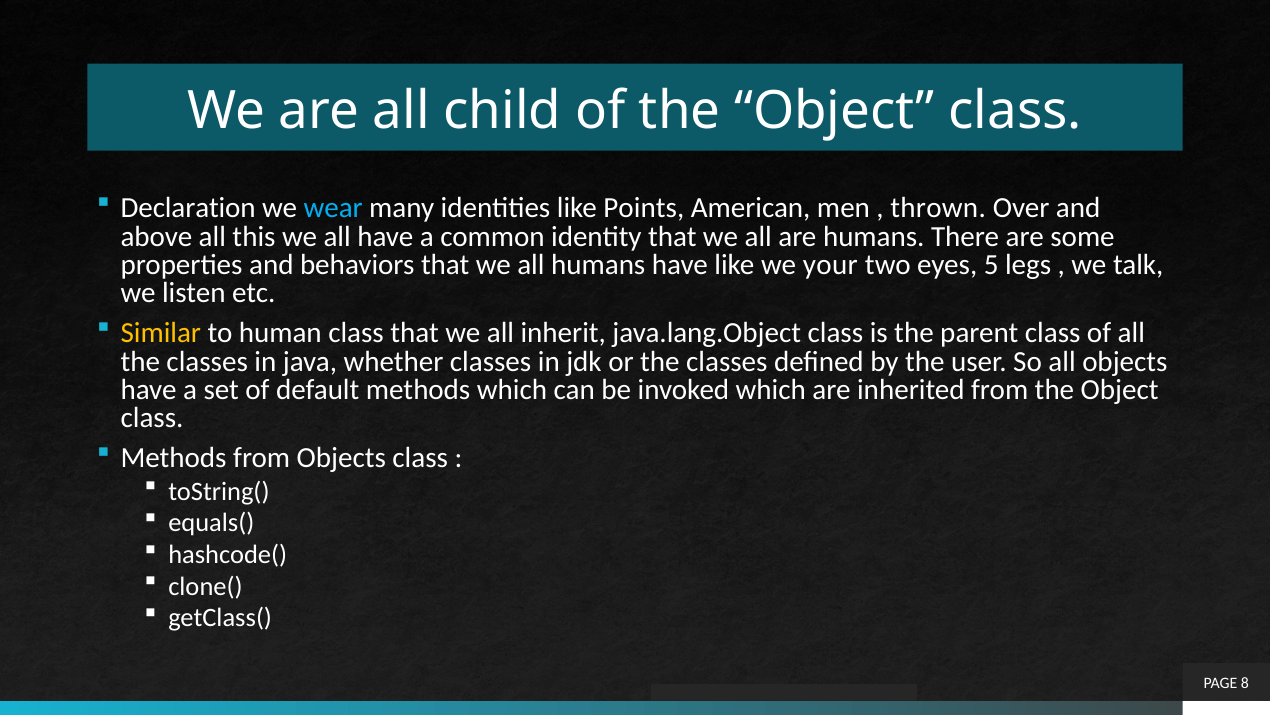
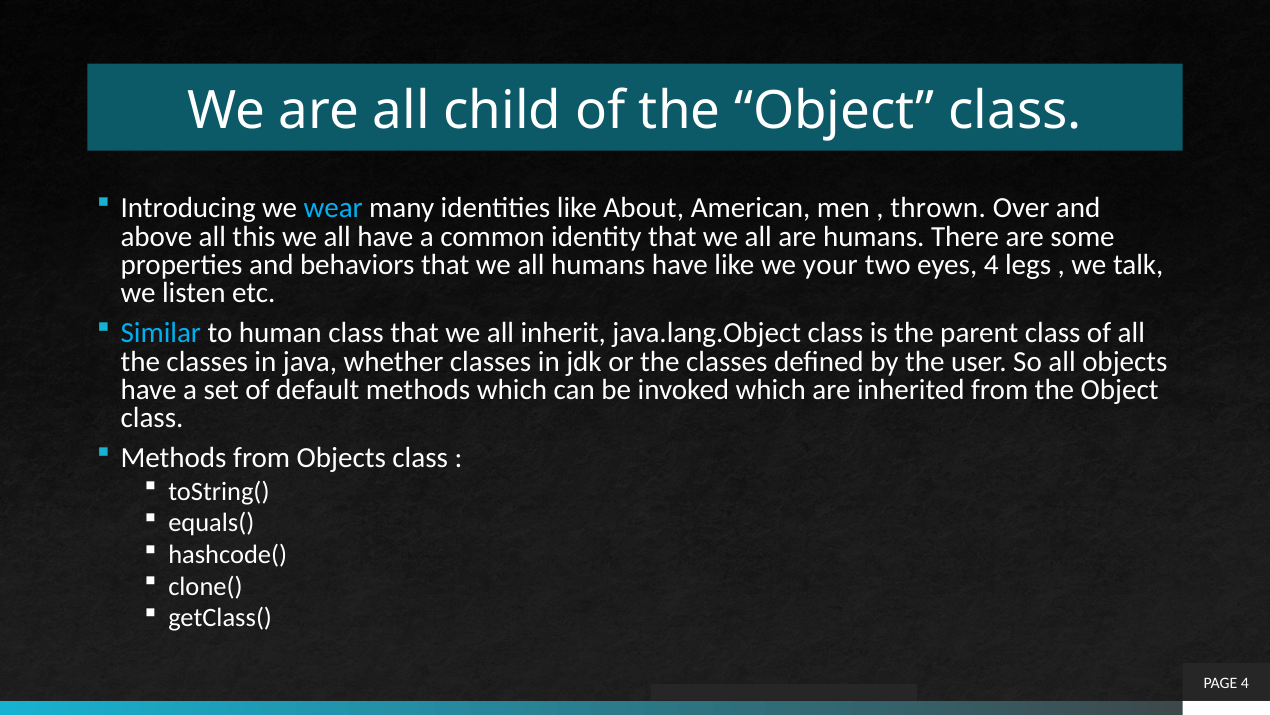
Declaration: Declaration -> Introducing
Points: Points -> About
eyes 5: 5 -> 4
Similar colour: yellow -> light blue
PAGE 8: 8 -> 4
